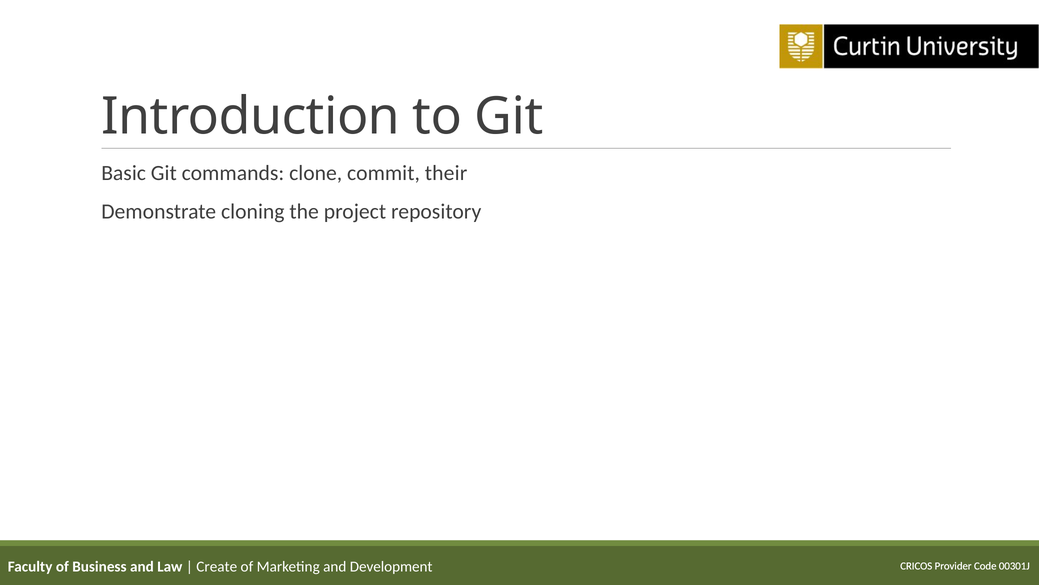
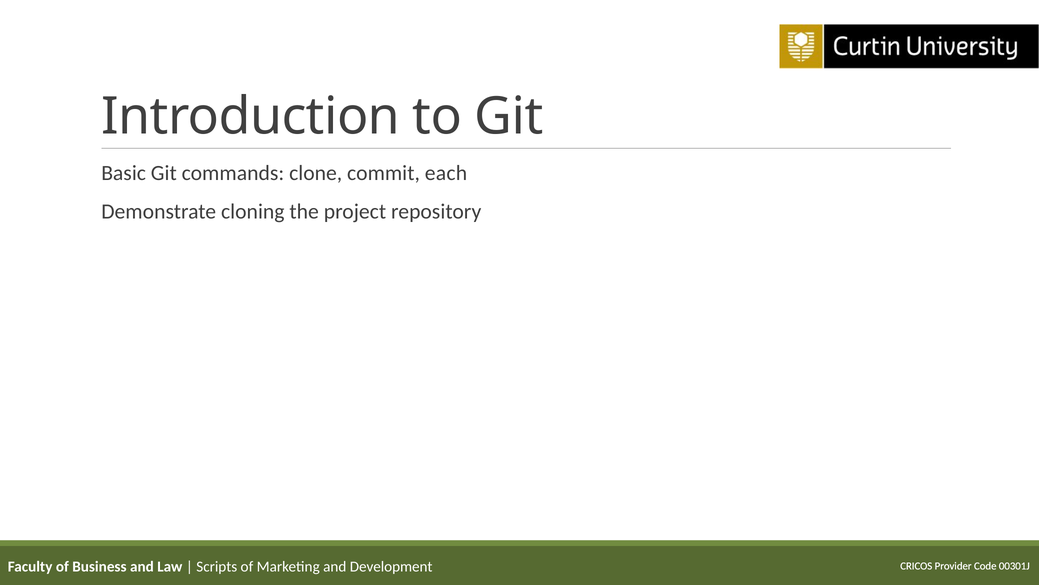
their: their -> each
Create: Create -> Scripts
